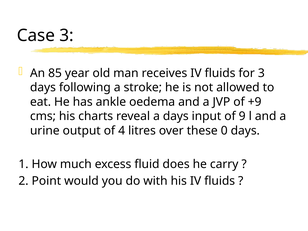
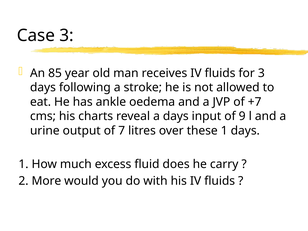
+9: +9 -> +7
4: 4 -> 7
these 0: 0 -> 1
Point: Point -> More
